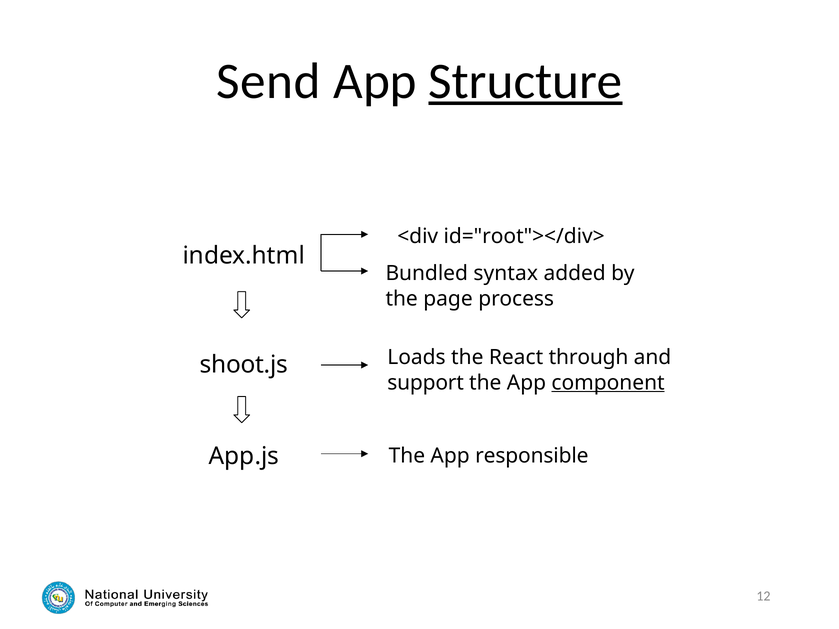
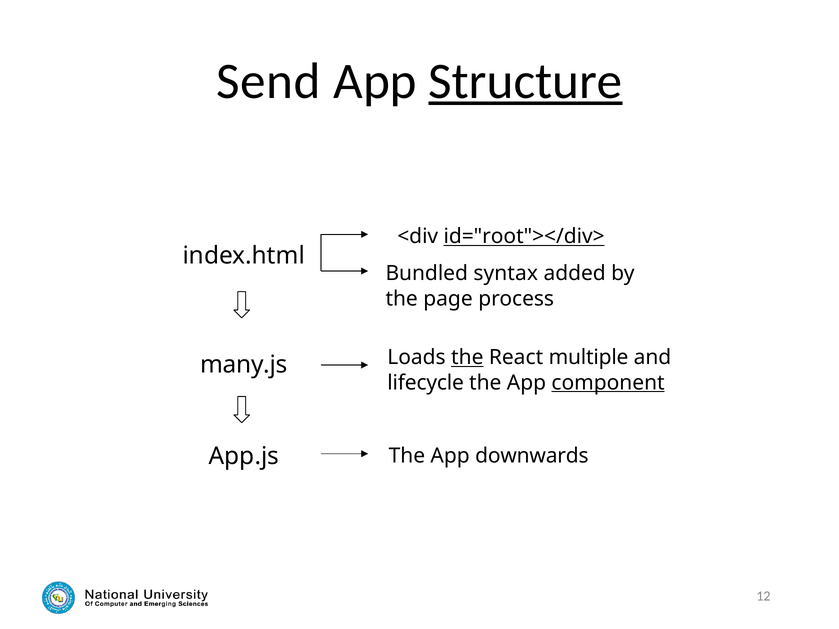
id="root"></div> underline: none -> present
shoot.js: shoot.js -> many.js
the at (467, 358) underline: none -> present
through: through -> multiple
support: support -> lifecycle
responsible: responsible -> downwards
